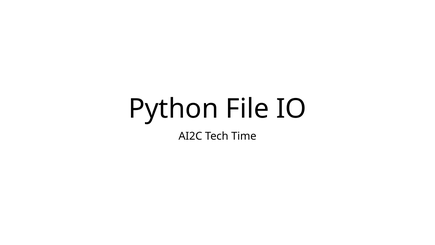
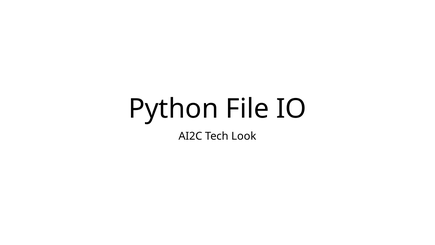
Time: Time -> Look
